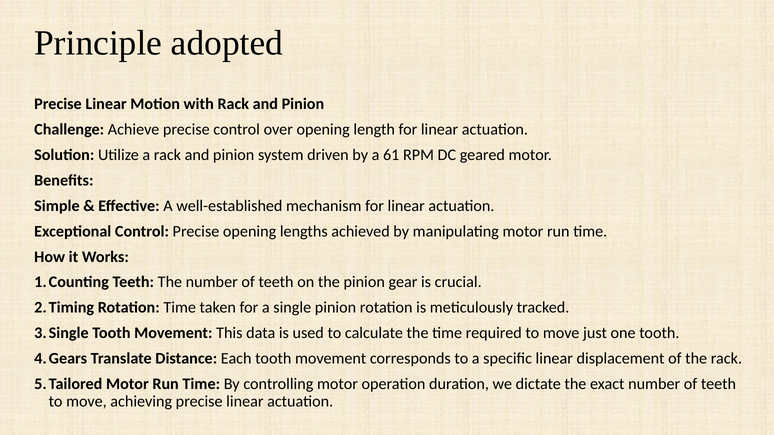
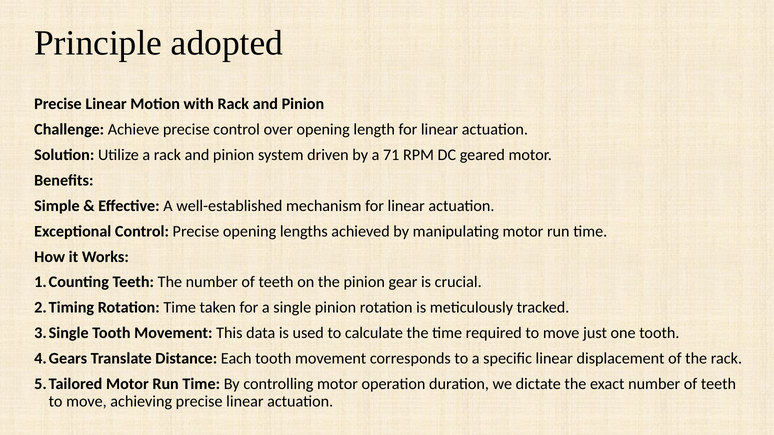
61: 61 -> 71
